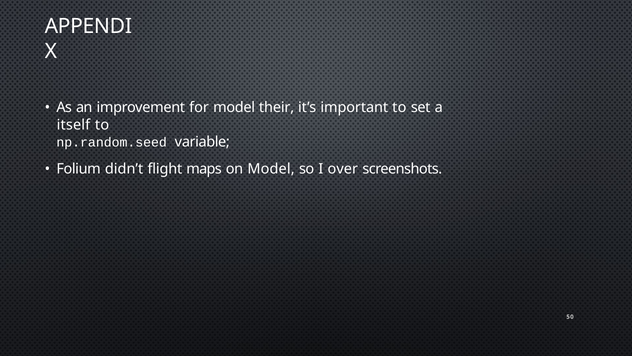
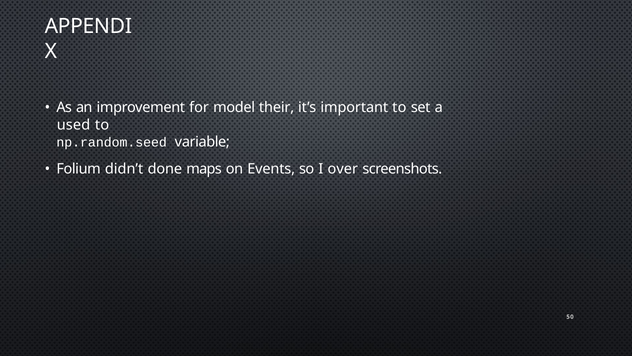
itself: itself -> used
flight: flight -> done
on Model: Model -> Events
